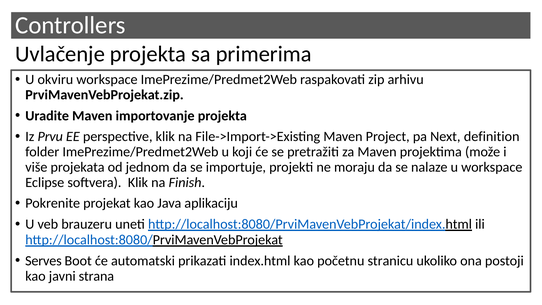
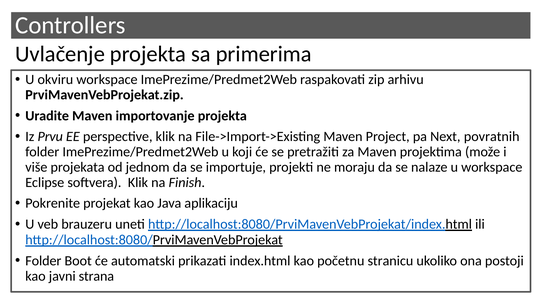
definition: definition -> povratnih
Serves at (43, 261): Serves -> Folder
